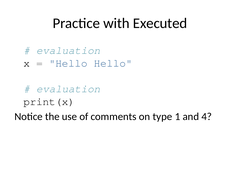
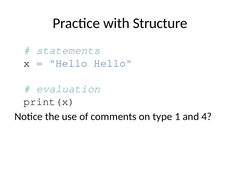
Executed: Executed -> Structure
evaluation at (68, 50): evaluation -> statements
